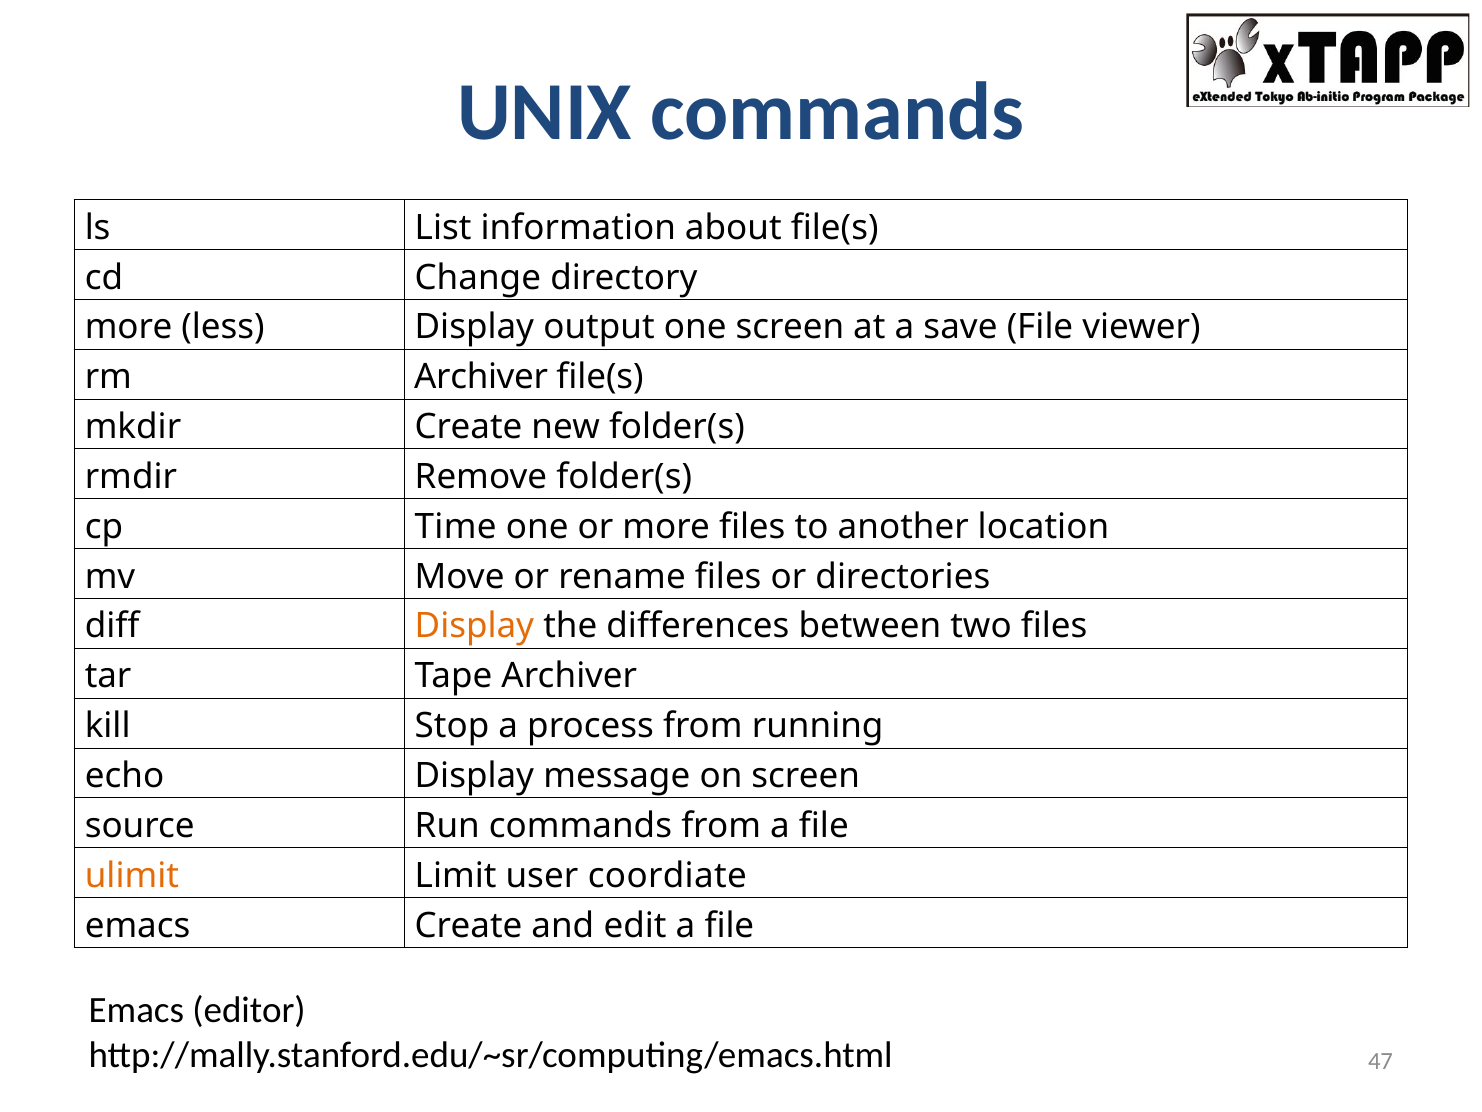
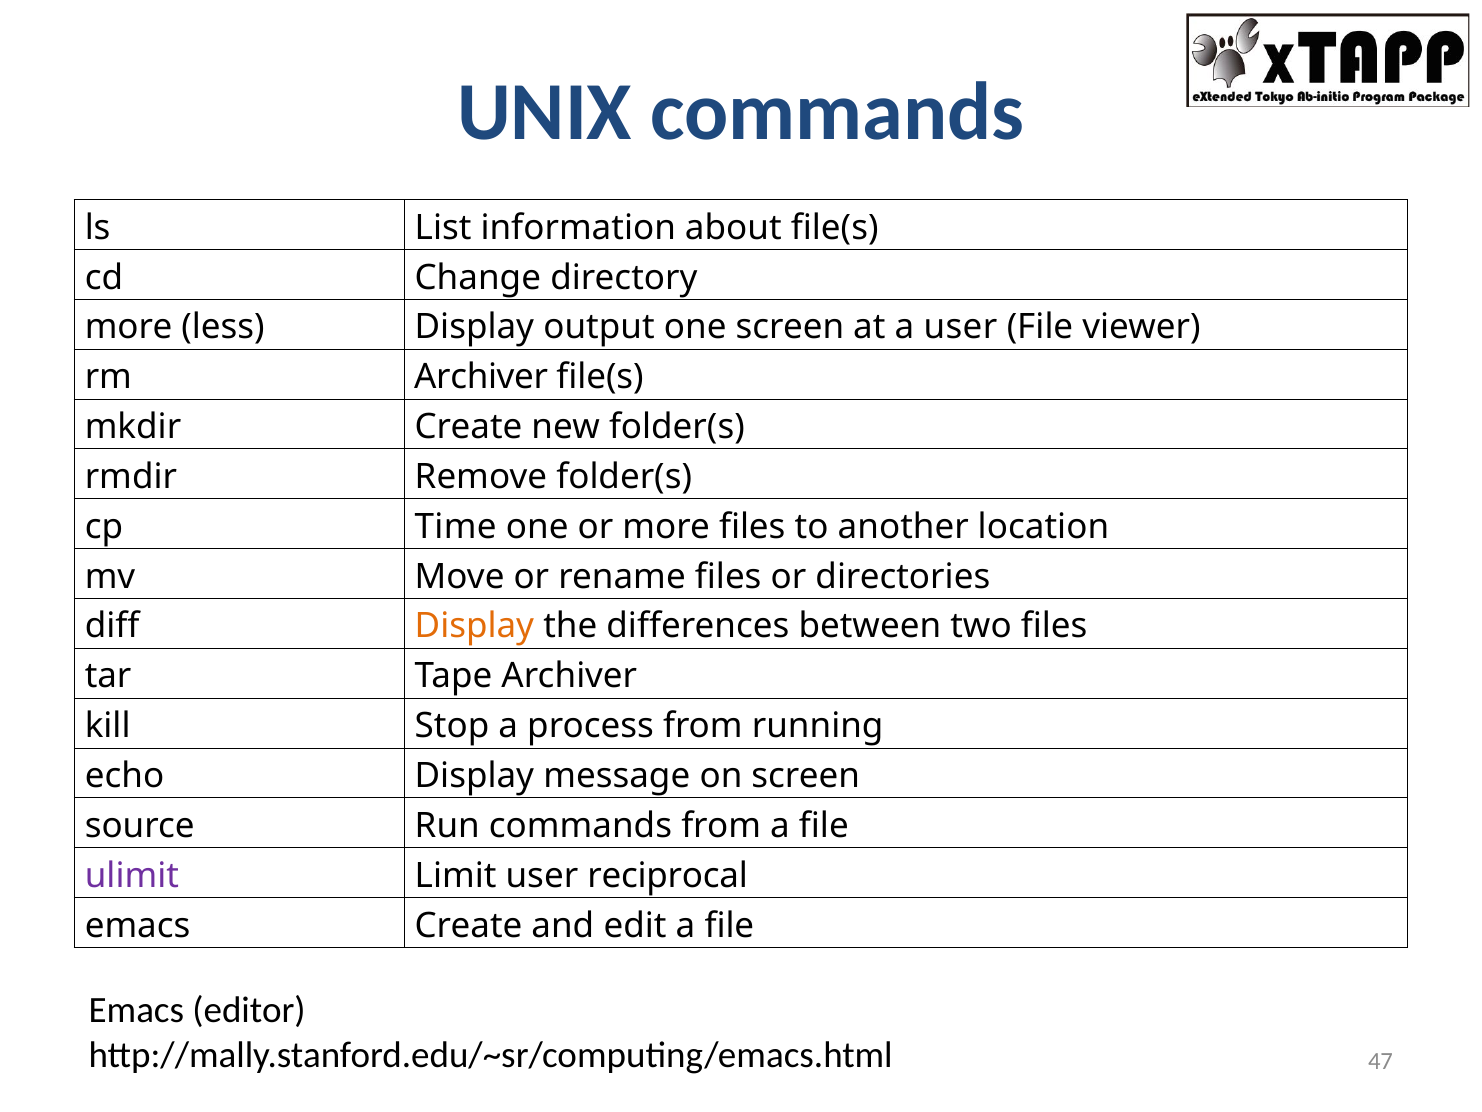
a save: save -> user
ulimit colour: orange -> purple
coordiate: coordiate -> reciprocal
